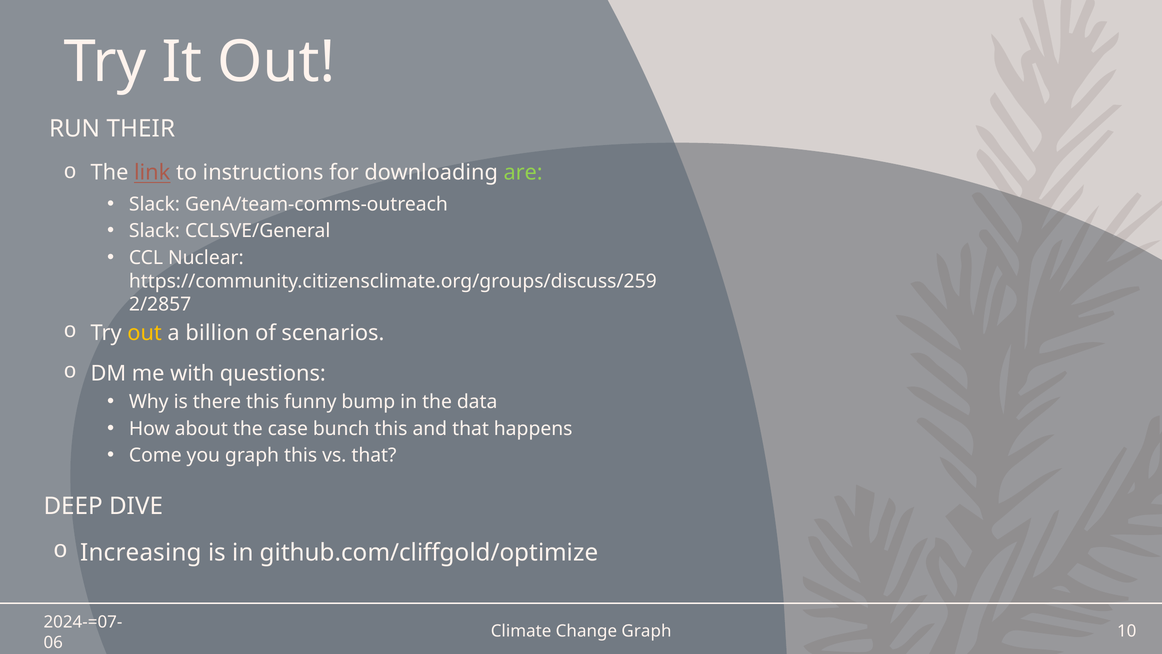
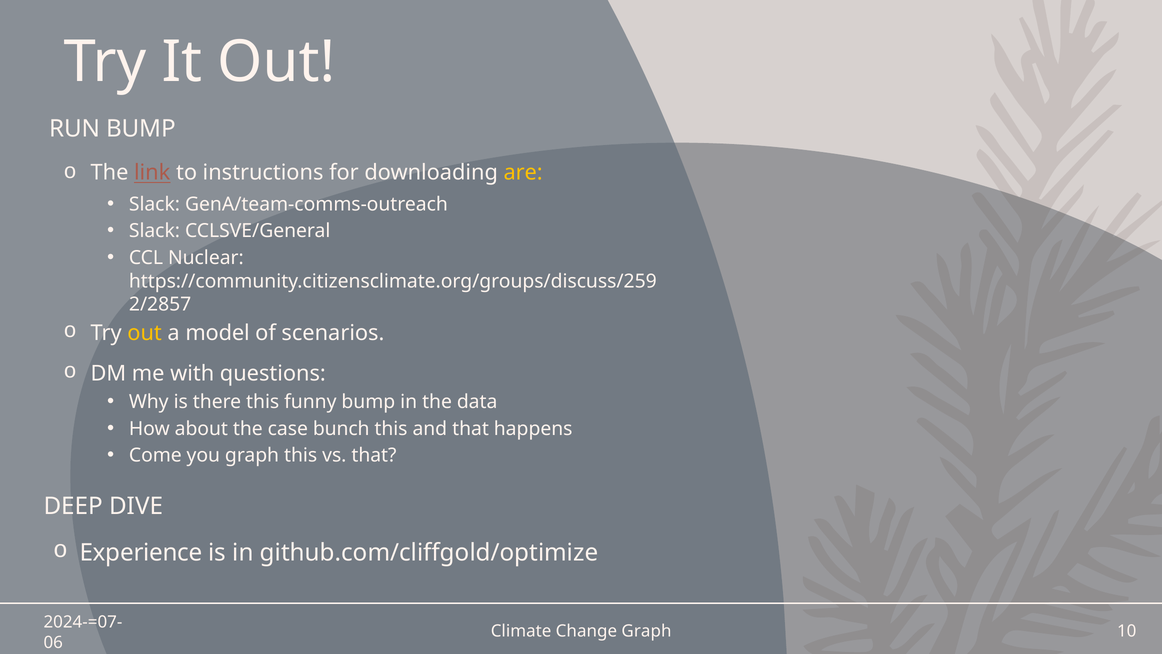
RUN THEIR: THEIR -> BUMP
are colour: light green -> yellow
billion: billion -> model
Increasing: Increasing -> Experience
